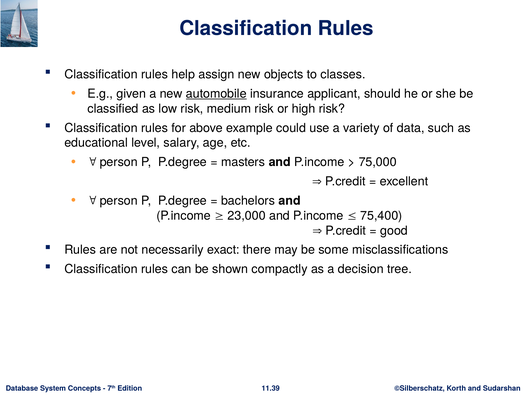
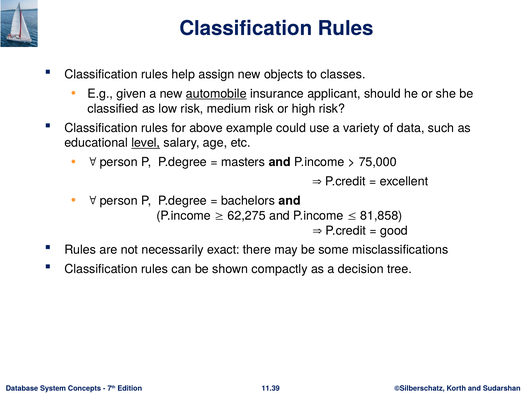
level underline: none -> present
23,000: 23,000 -> 62,275
75,400: 75,400 -> 81,858
